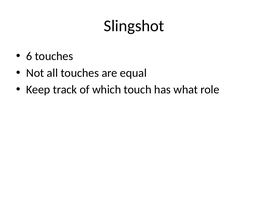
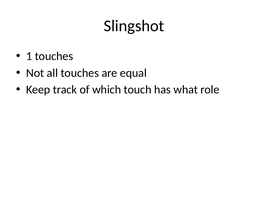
6: 6 -> 1
